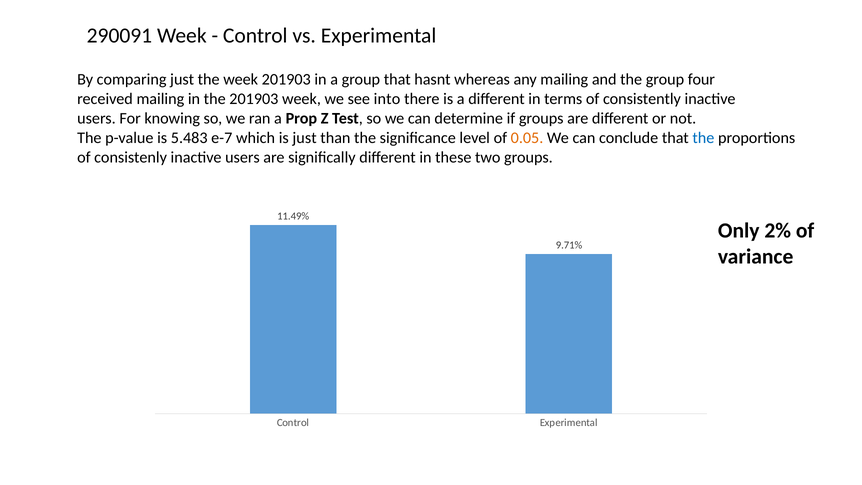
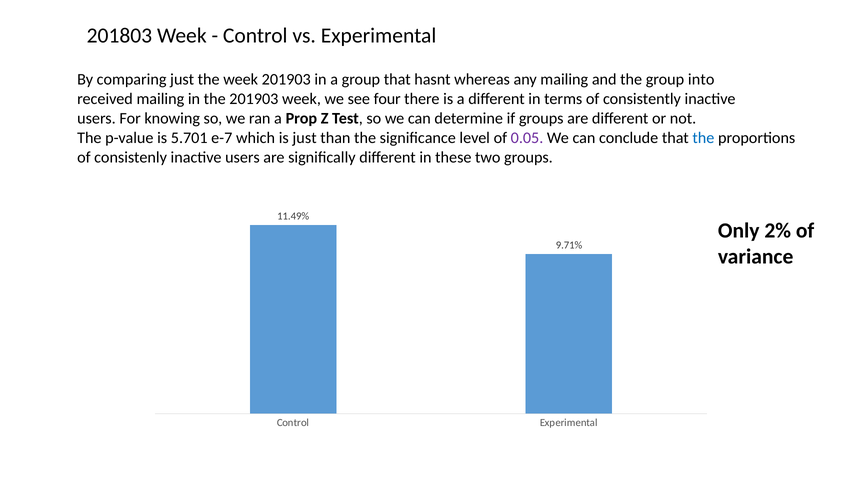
290091: 290091 -> 201803
four: four -> into
into: into -> four
5.483: 5.483 -> 5.701
0.05 colour: orange -> purple
